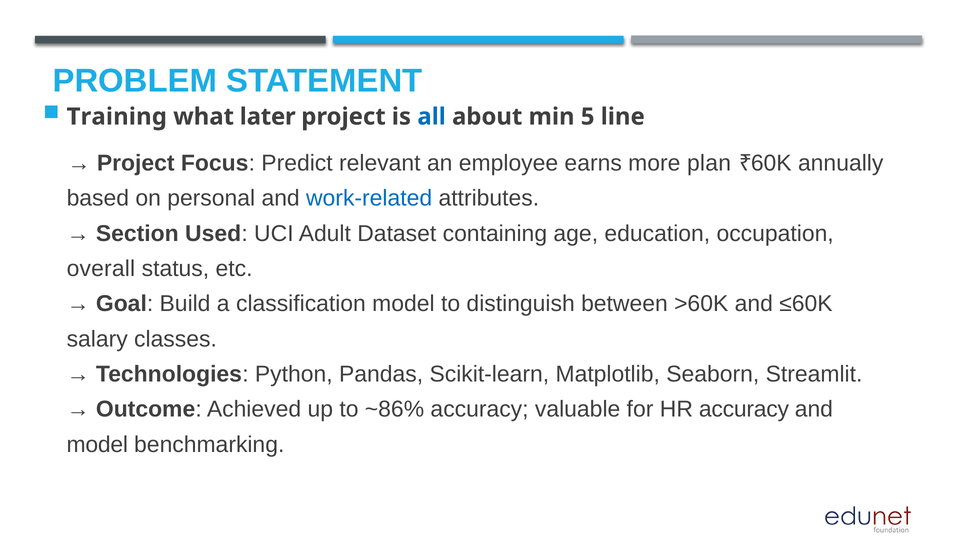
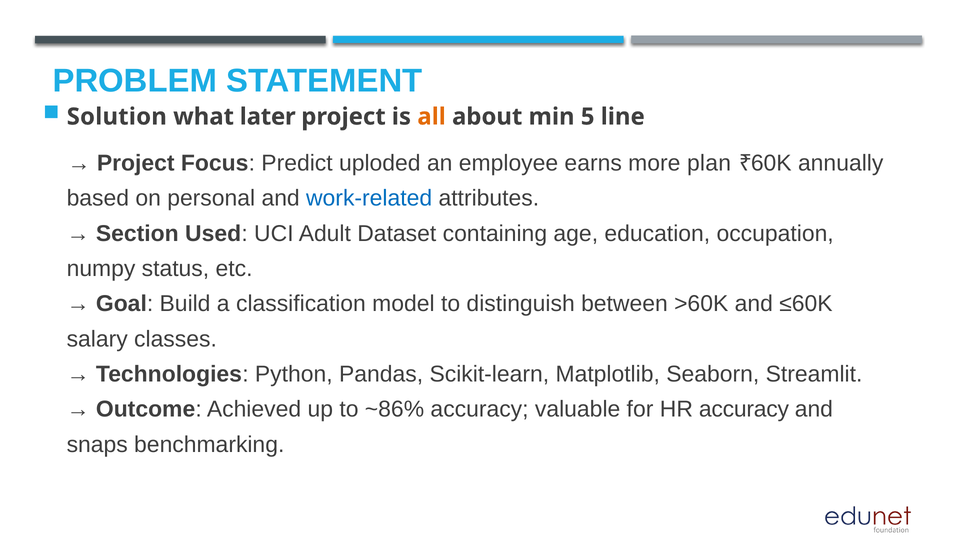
Training: Training -> Solution
all colour: blue -> orange
relevant: relevant -> uploded
overall: overall -> numpy
model at (97, 445): model -> snaps
